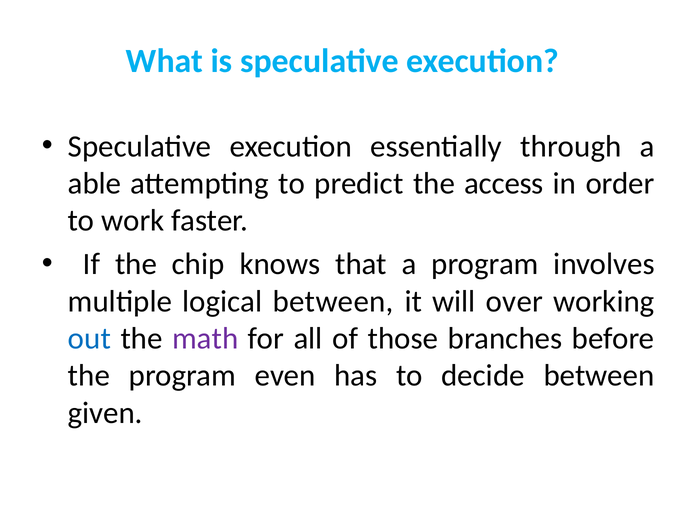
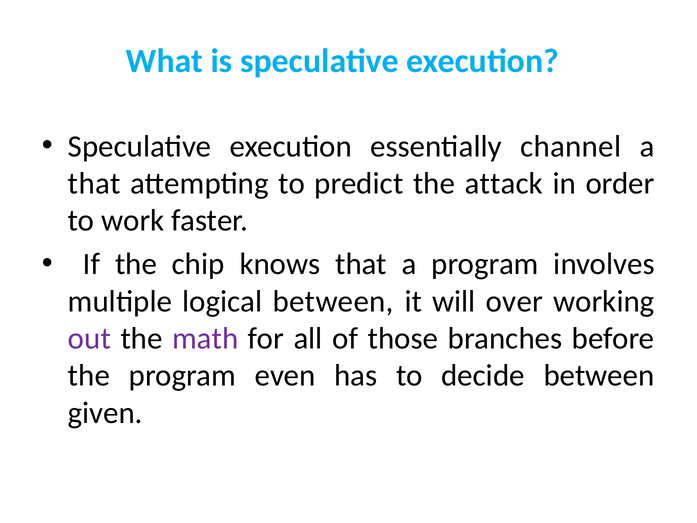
through: through -> channel
able at (94, 183): able -> that
access: access -> attack
out colour: blue -> purple
